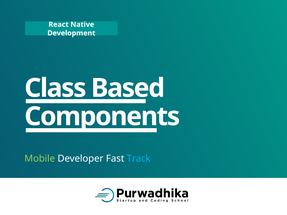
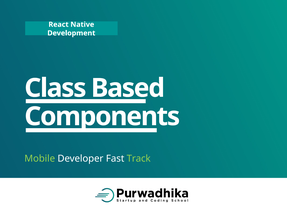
Track colour: light blue -> light green
